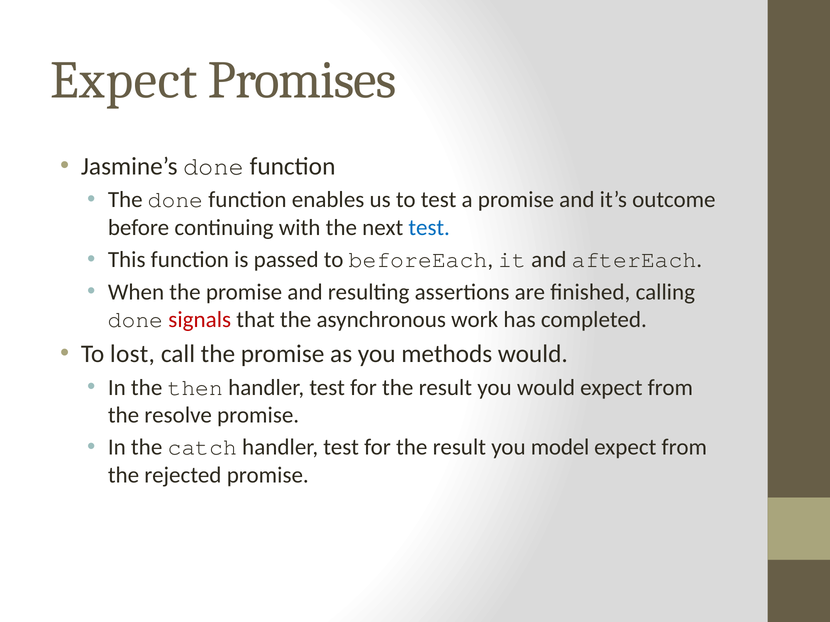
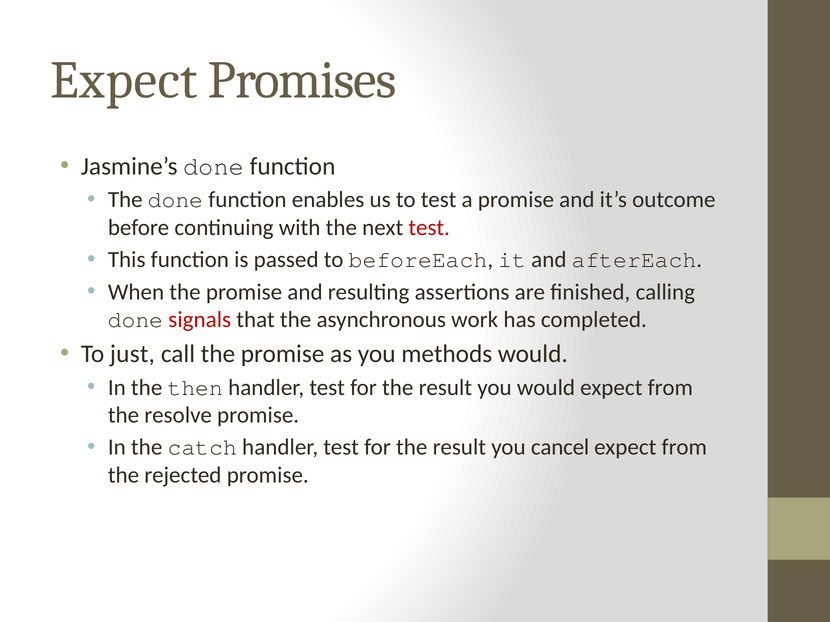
test at (429, 228) colour: blue -> red
lost: lost -> just
model: model -> cancel
